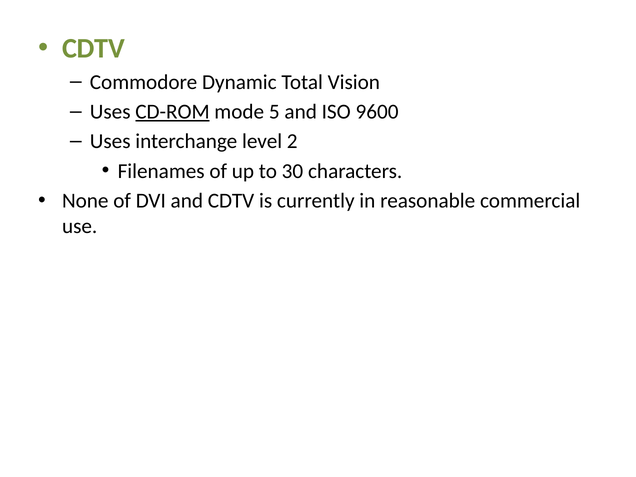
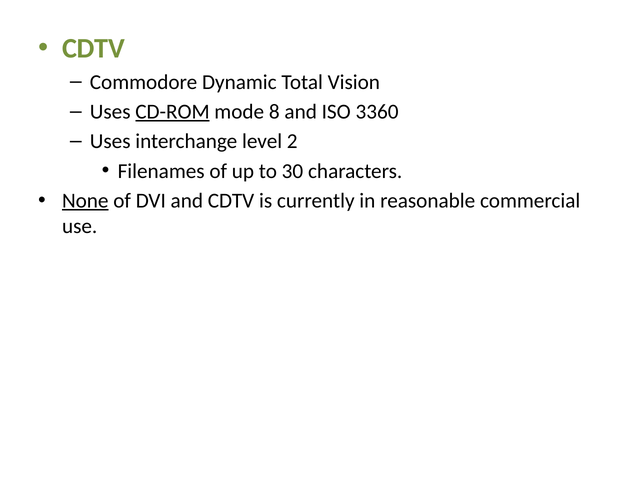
5: 5 -> 8
9600: 9600 -> 3360
None underline: none -> present
